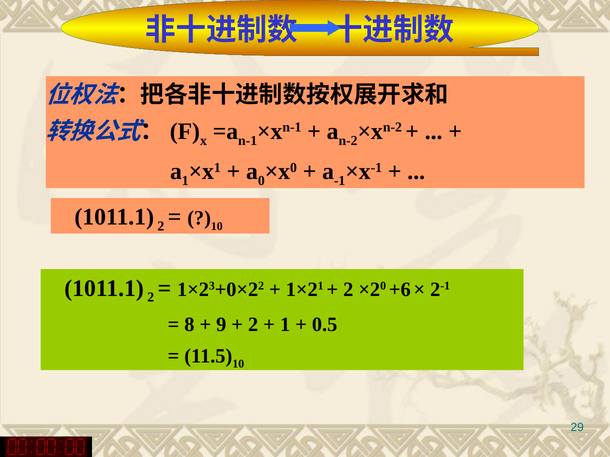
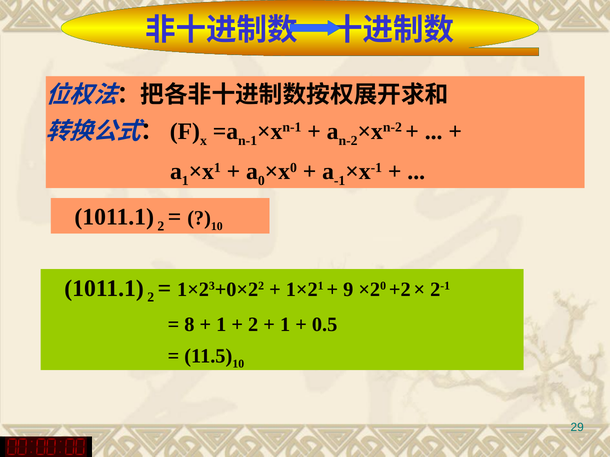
2 at (348, 290): 2 -> 9
+6: +6 -> +2
9 at (221, 325): 9 -> 1
